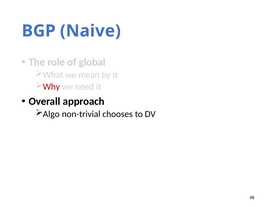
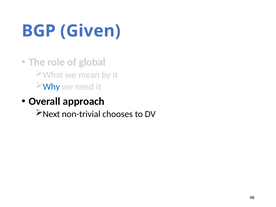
Naive: Naive -> Given
Why colour: red -> blue
Algo: Algo -> Next
